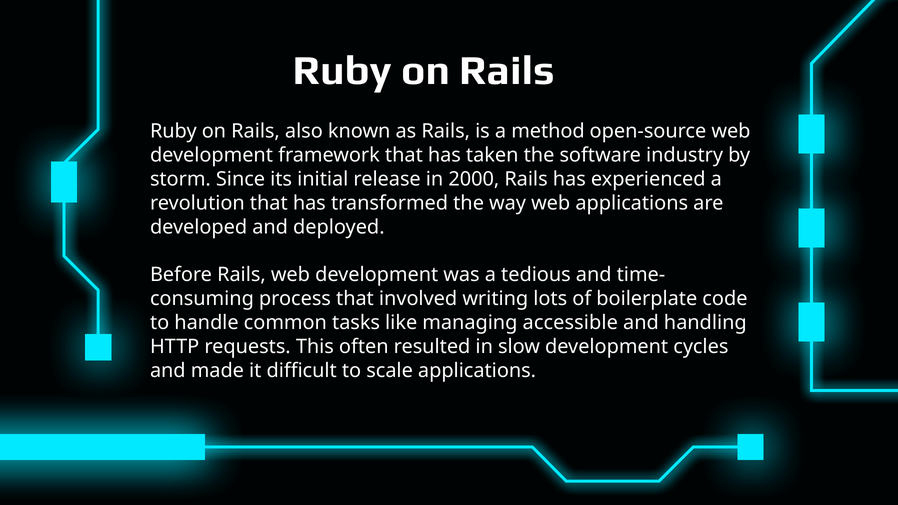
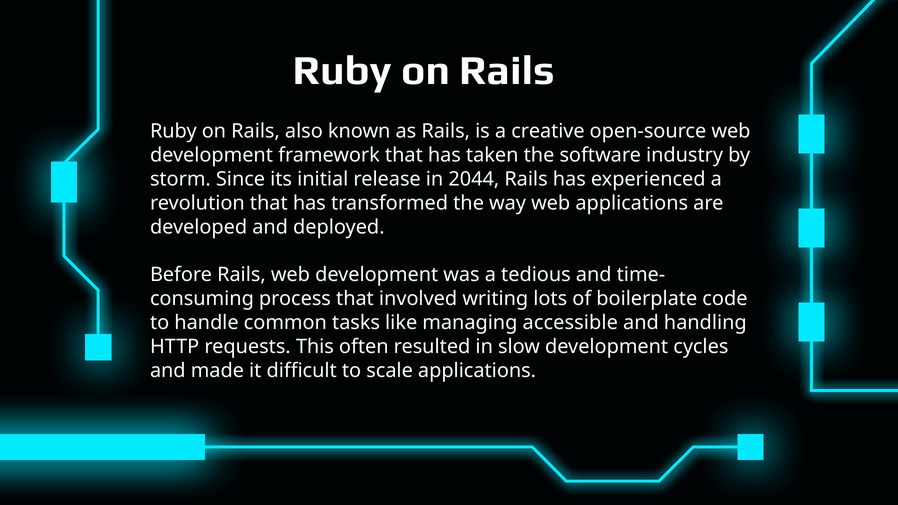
method: method -> creative
2000: 2000 -> 2044
